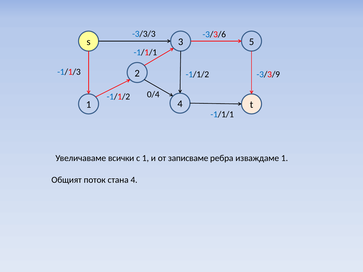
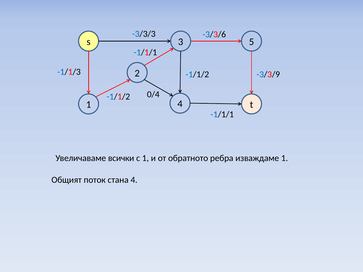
записваме: записваме -> обратното
